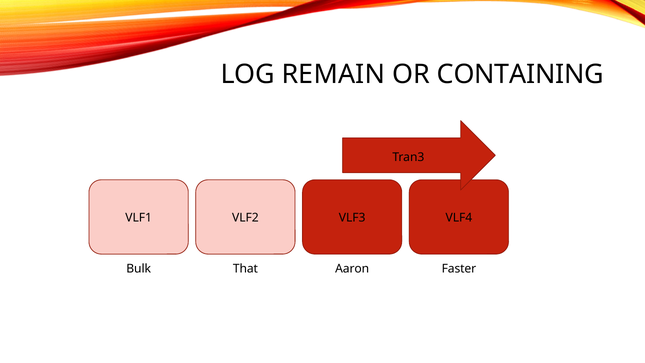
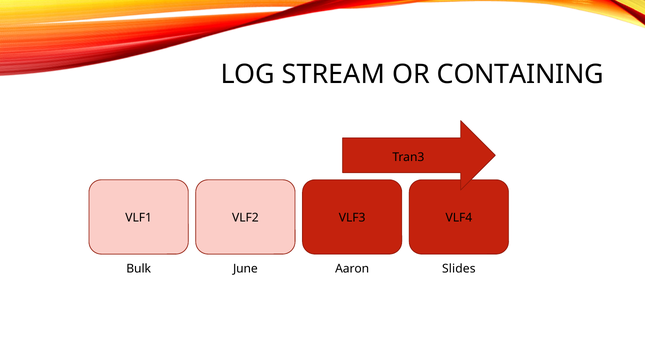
REMAIN: REMAIN -> STREAM
That: That -> June
Faster: Faster -> Slides
